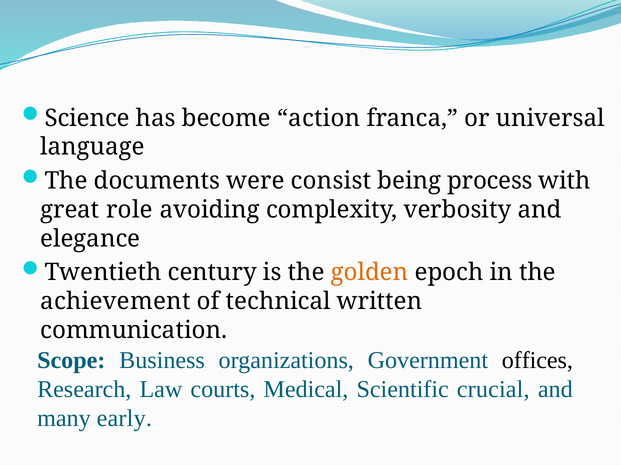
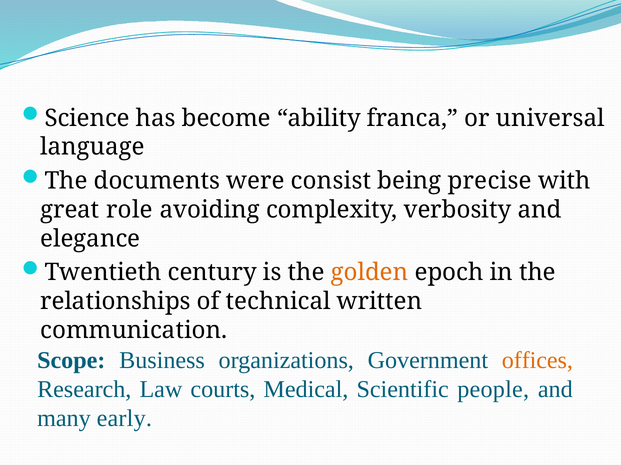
action: action -> ability
process: process -> precise
achievement: achievement -> relationships
offices colour: black -> orange
crucial: crucial -> people
